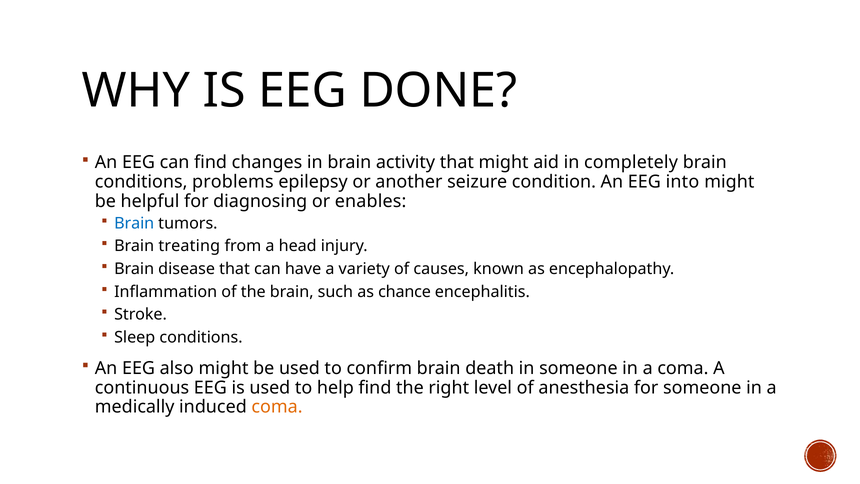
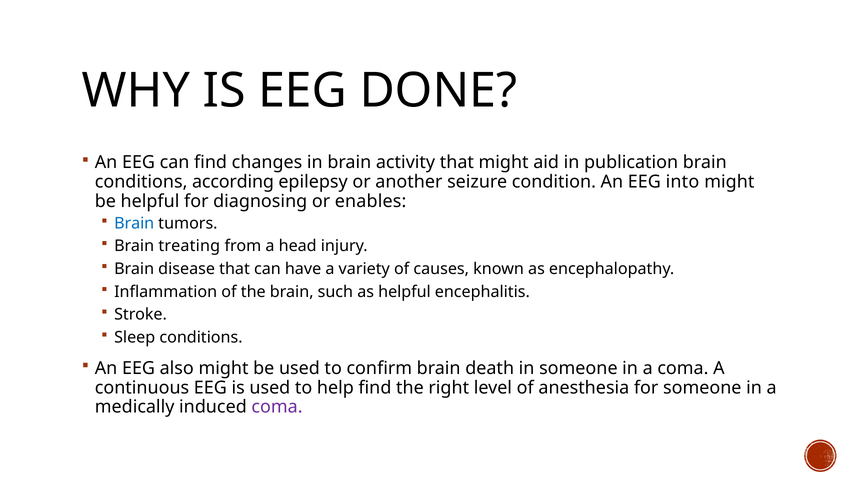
completely: completely -> publication
problems: problems -> according
as chance: chance -> helpful
coma at (277, 407) colour: orange -> purple
